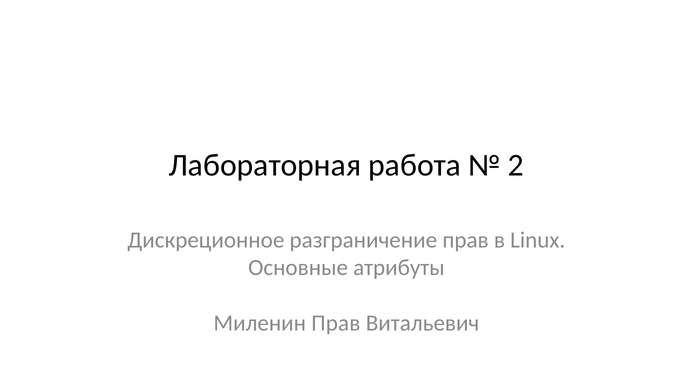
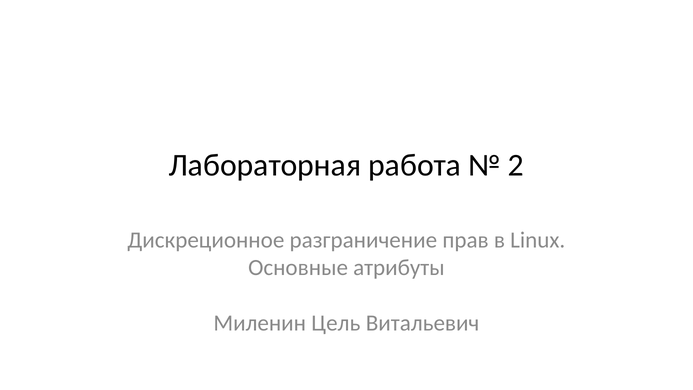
Миленин Прав: Прав -> Цель
